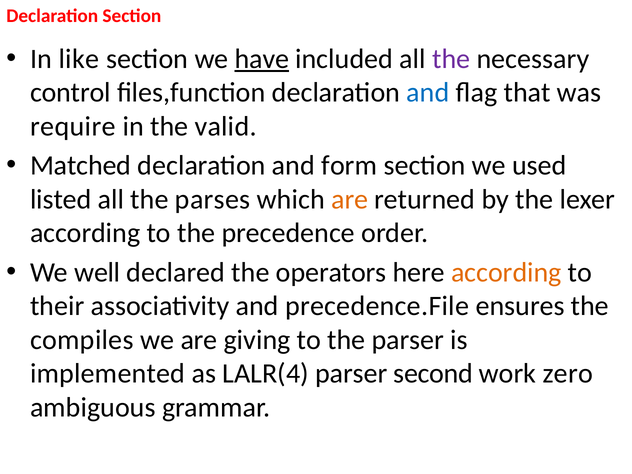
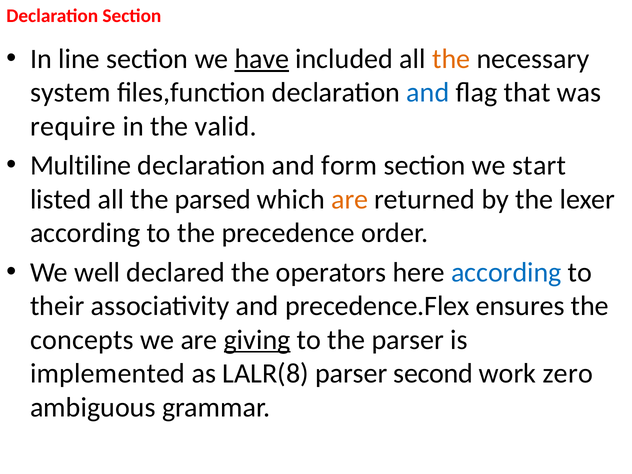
like: like -> line
the at (451, 59) colour: purple -> orange
control: control -> system
Matched: Matched -> Multiline
used: used -> start
parses: parses -> parsed
according at (506, 272) colour: orange -> blue
precedence.File: precedence.File -> precedence.Flex
compiles: compiles -> concepts
giving underline: none -> present
LALR(4: LALR(4 -> LALR(8
